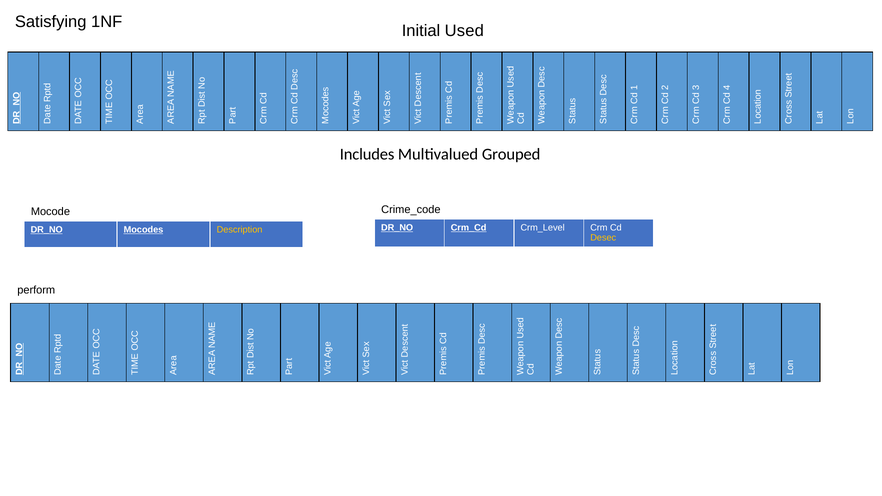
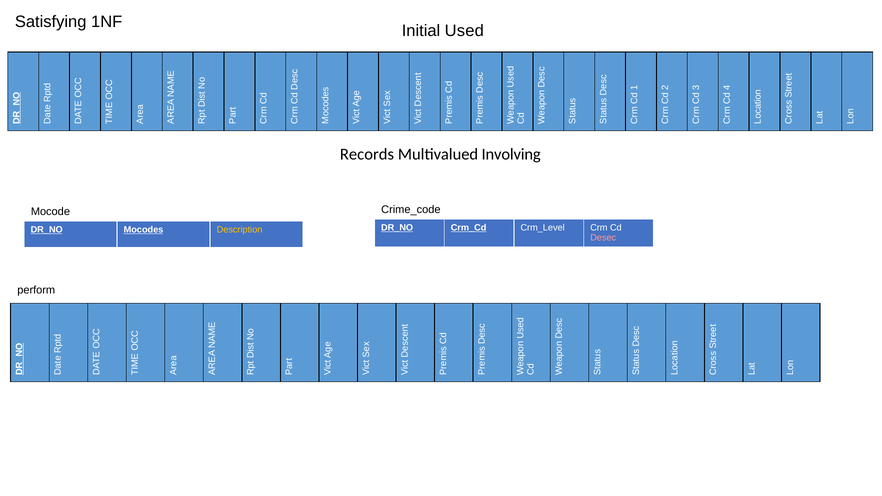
Includes: Includes -> Records
Grouped: Grouped -> Involving
Desec colour: yellow -> pink
